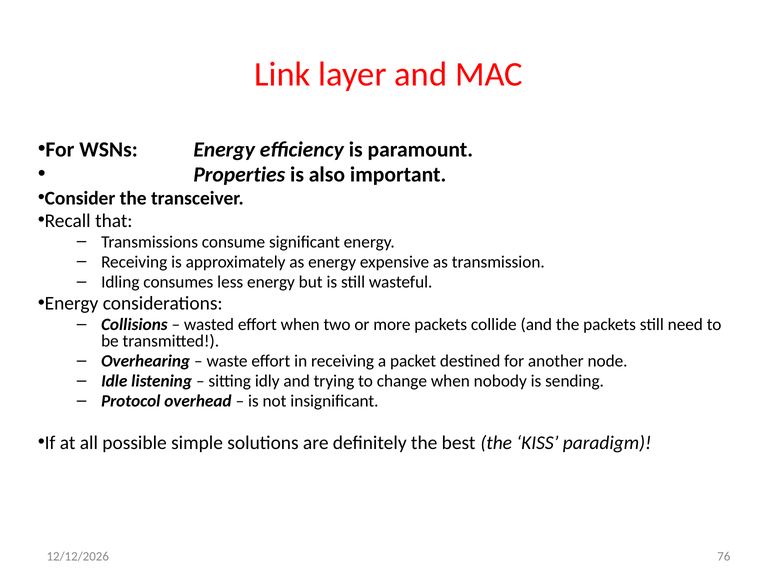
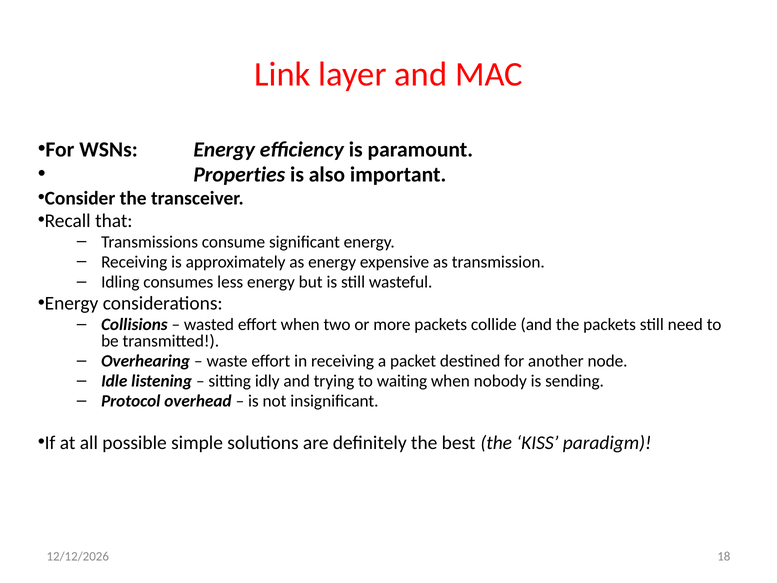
change: change -> waiting
76: 76 -> 18
